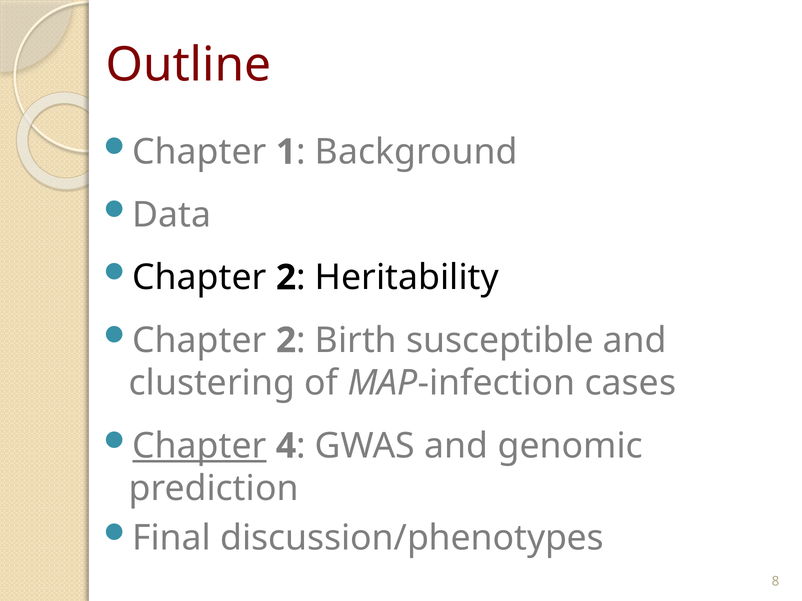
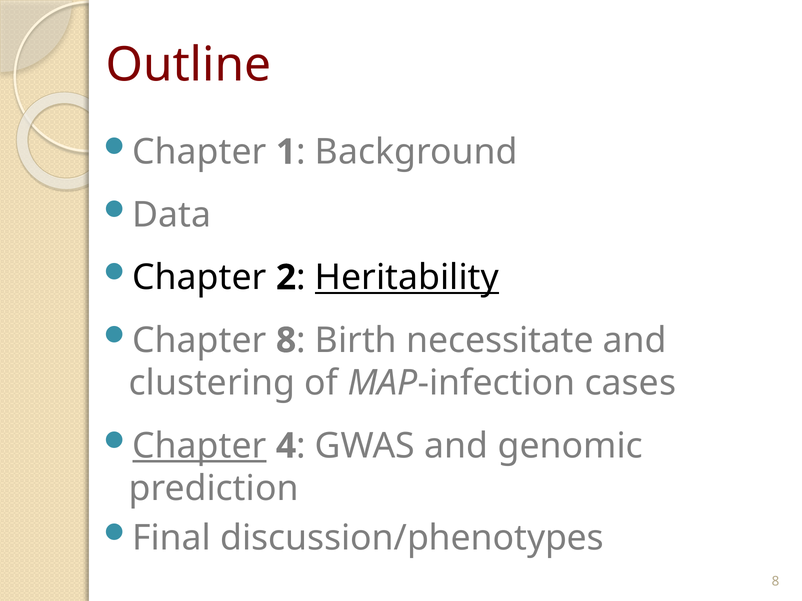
Heritability underline: none -> present
2 at (286, 341): 2 -> 8
susceptible: susceptible -> necessitate
